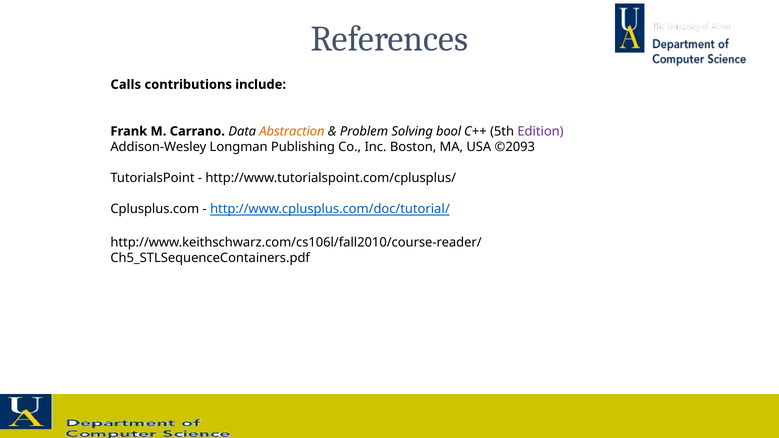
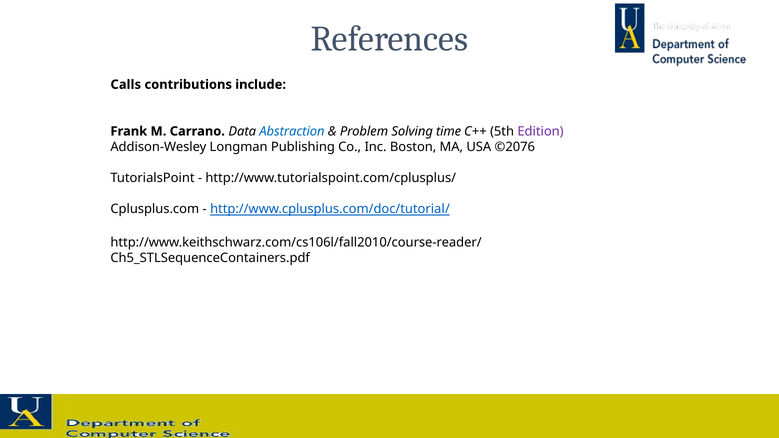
Abstraction colour: orange -> blue
bool: bool -> time
©2093: ©2093 -> ©2076
